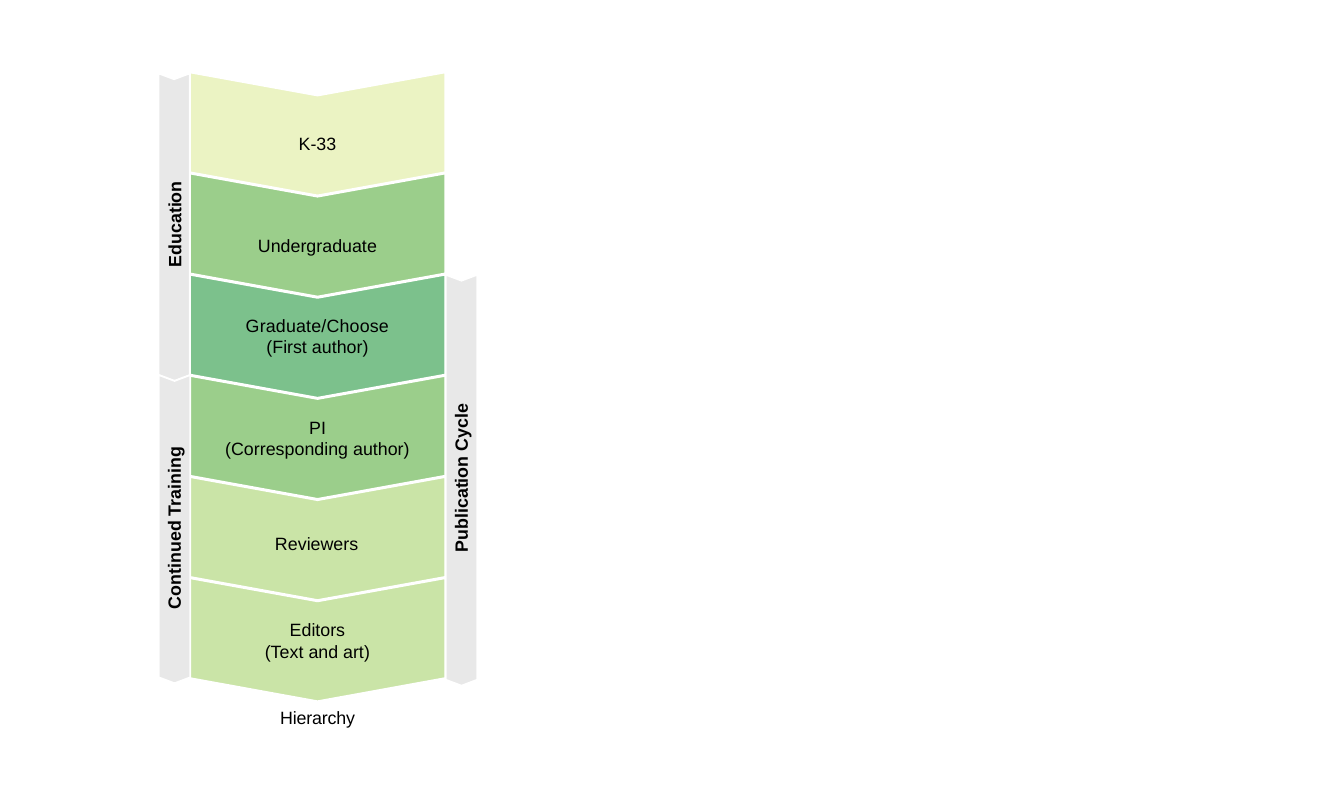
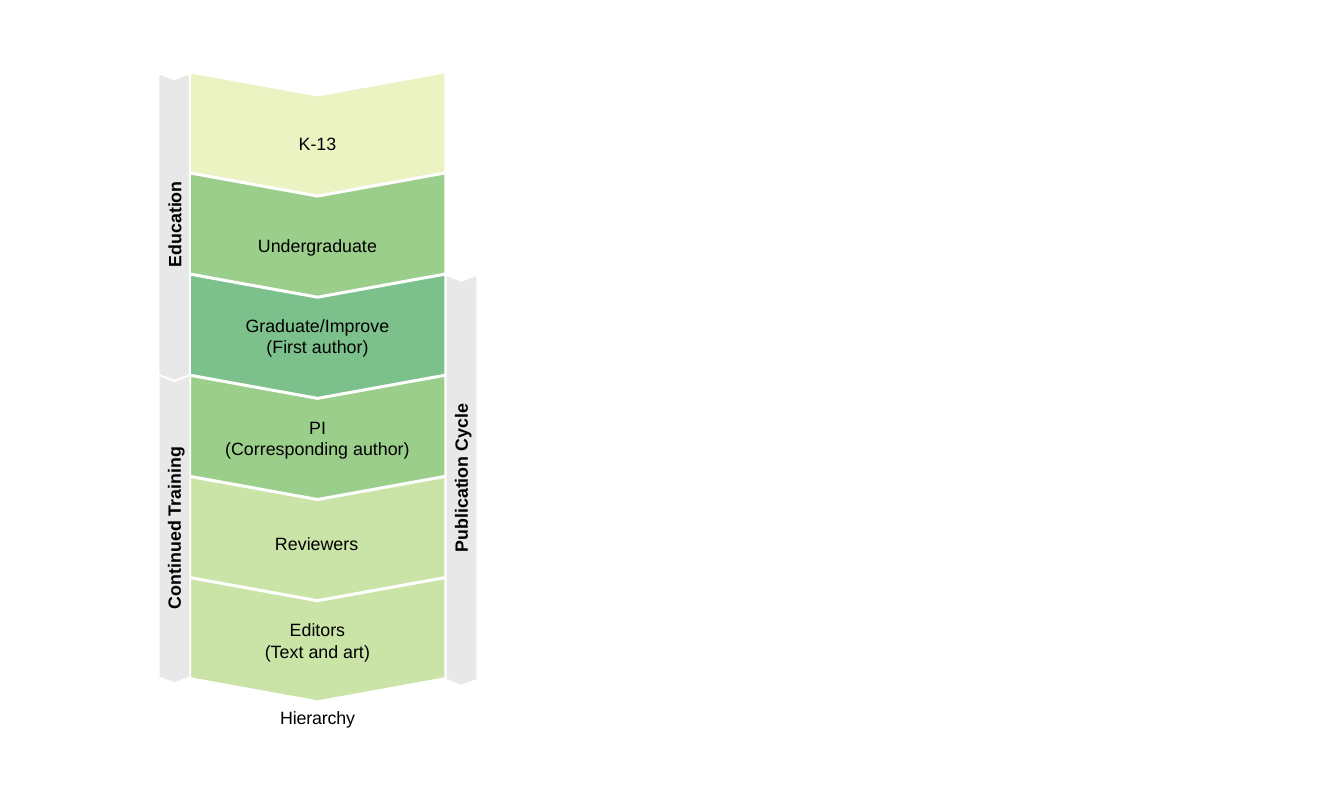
K-33: K-33 -> K-13
Graduate/Choose: Graduate/Choose -> Graduate/Improve
